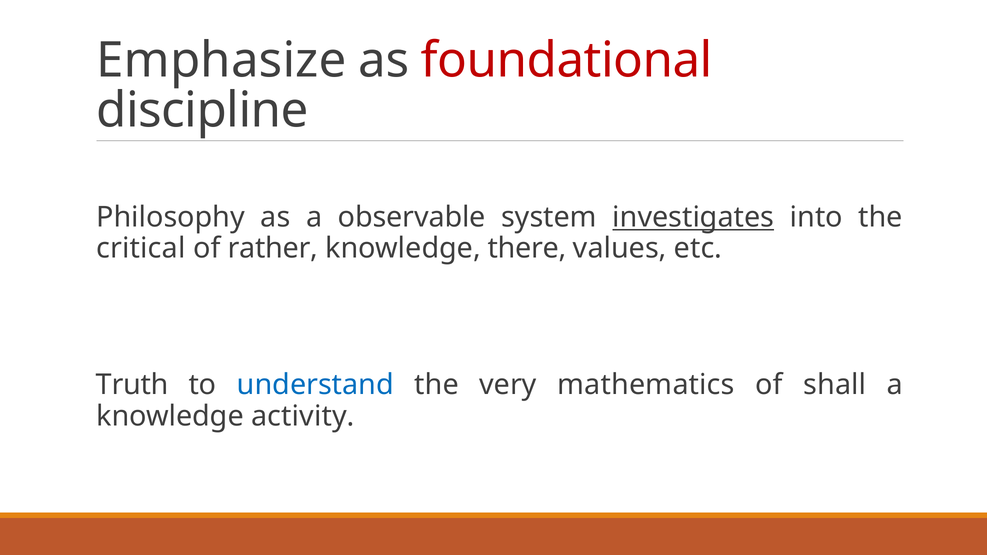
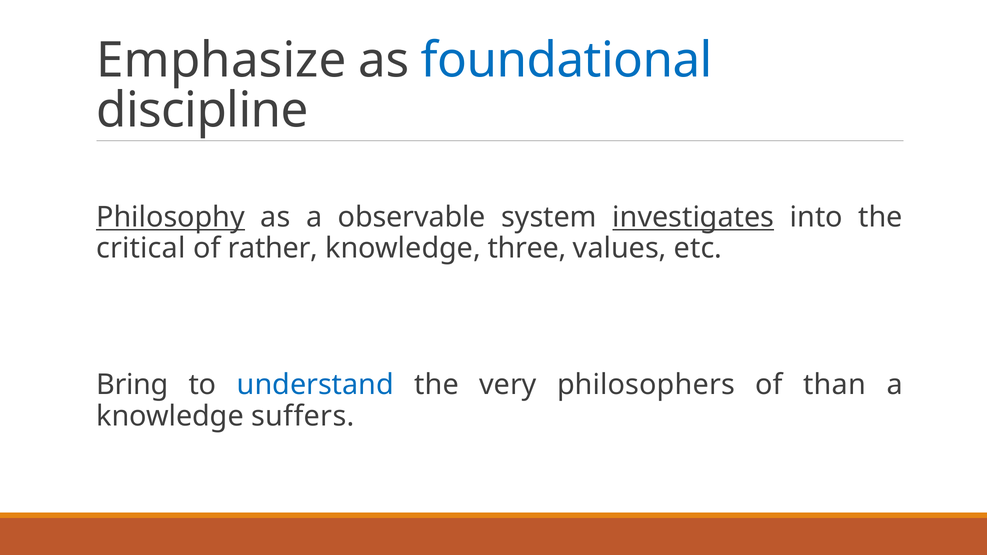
foundational colour: red -> blue
Philosophy underline: none -> present
there: there -> three
Truth: Truth -> Bring
mathematics: mathematics -> philosophers
shall: shall -> than
activity: activity -> suffers
